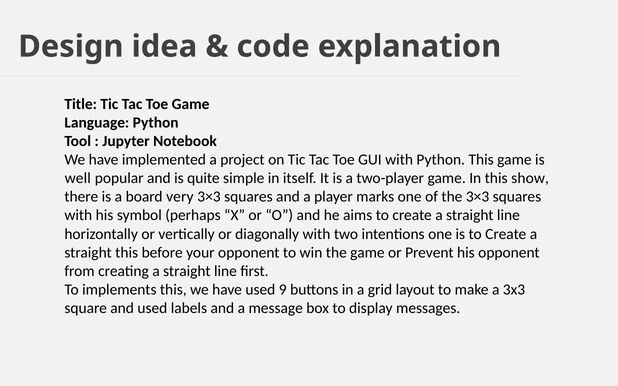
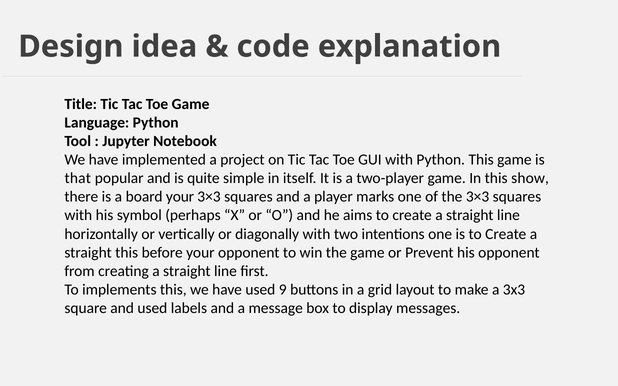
well: well -> that
board very: very -> your
